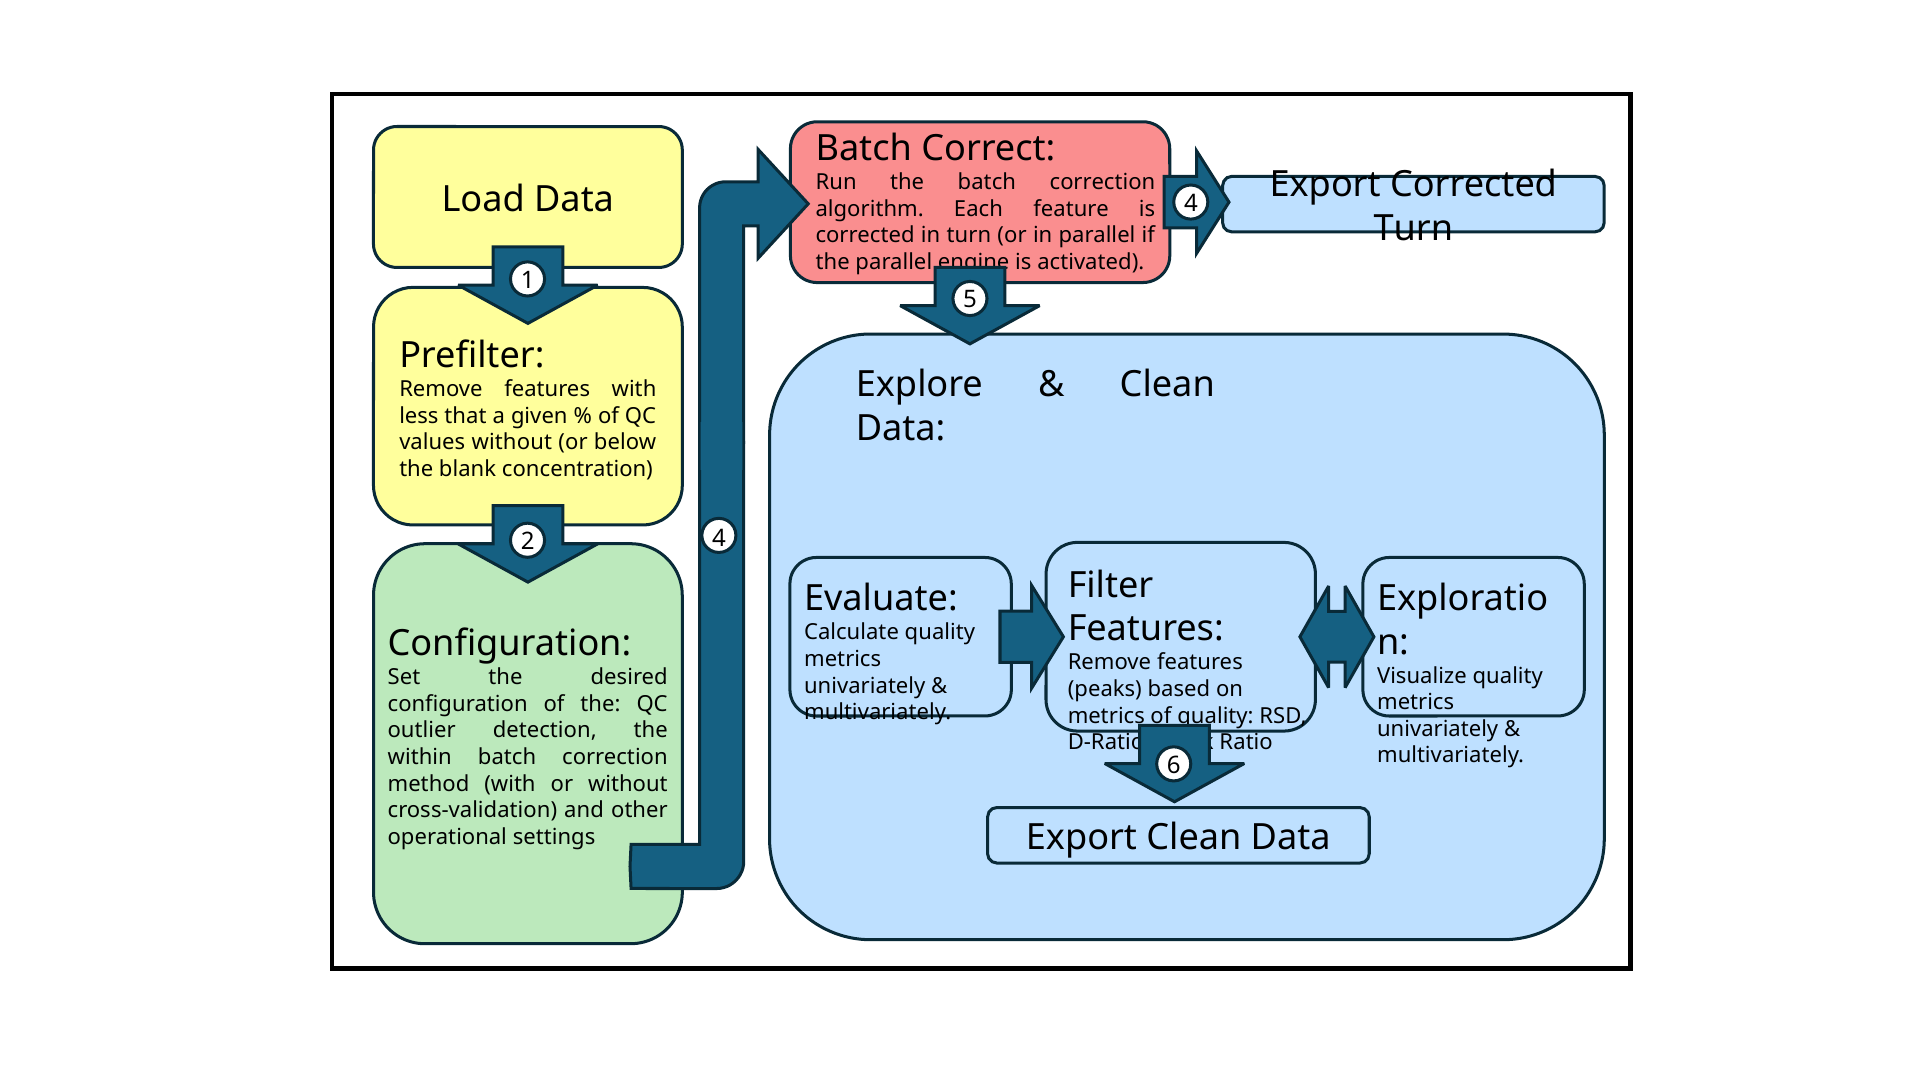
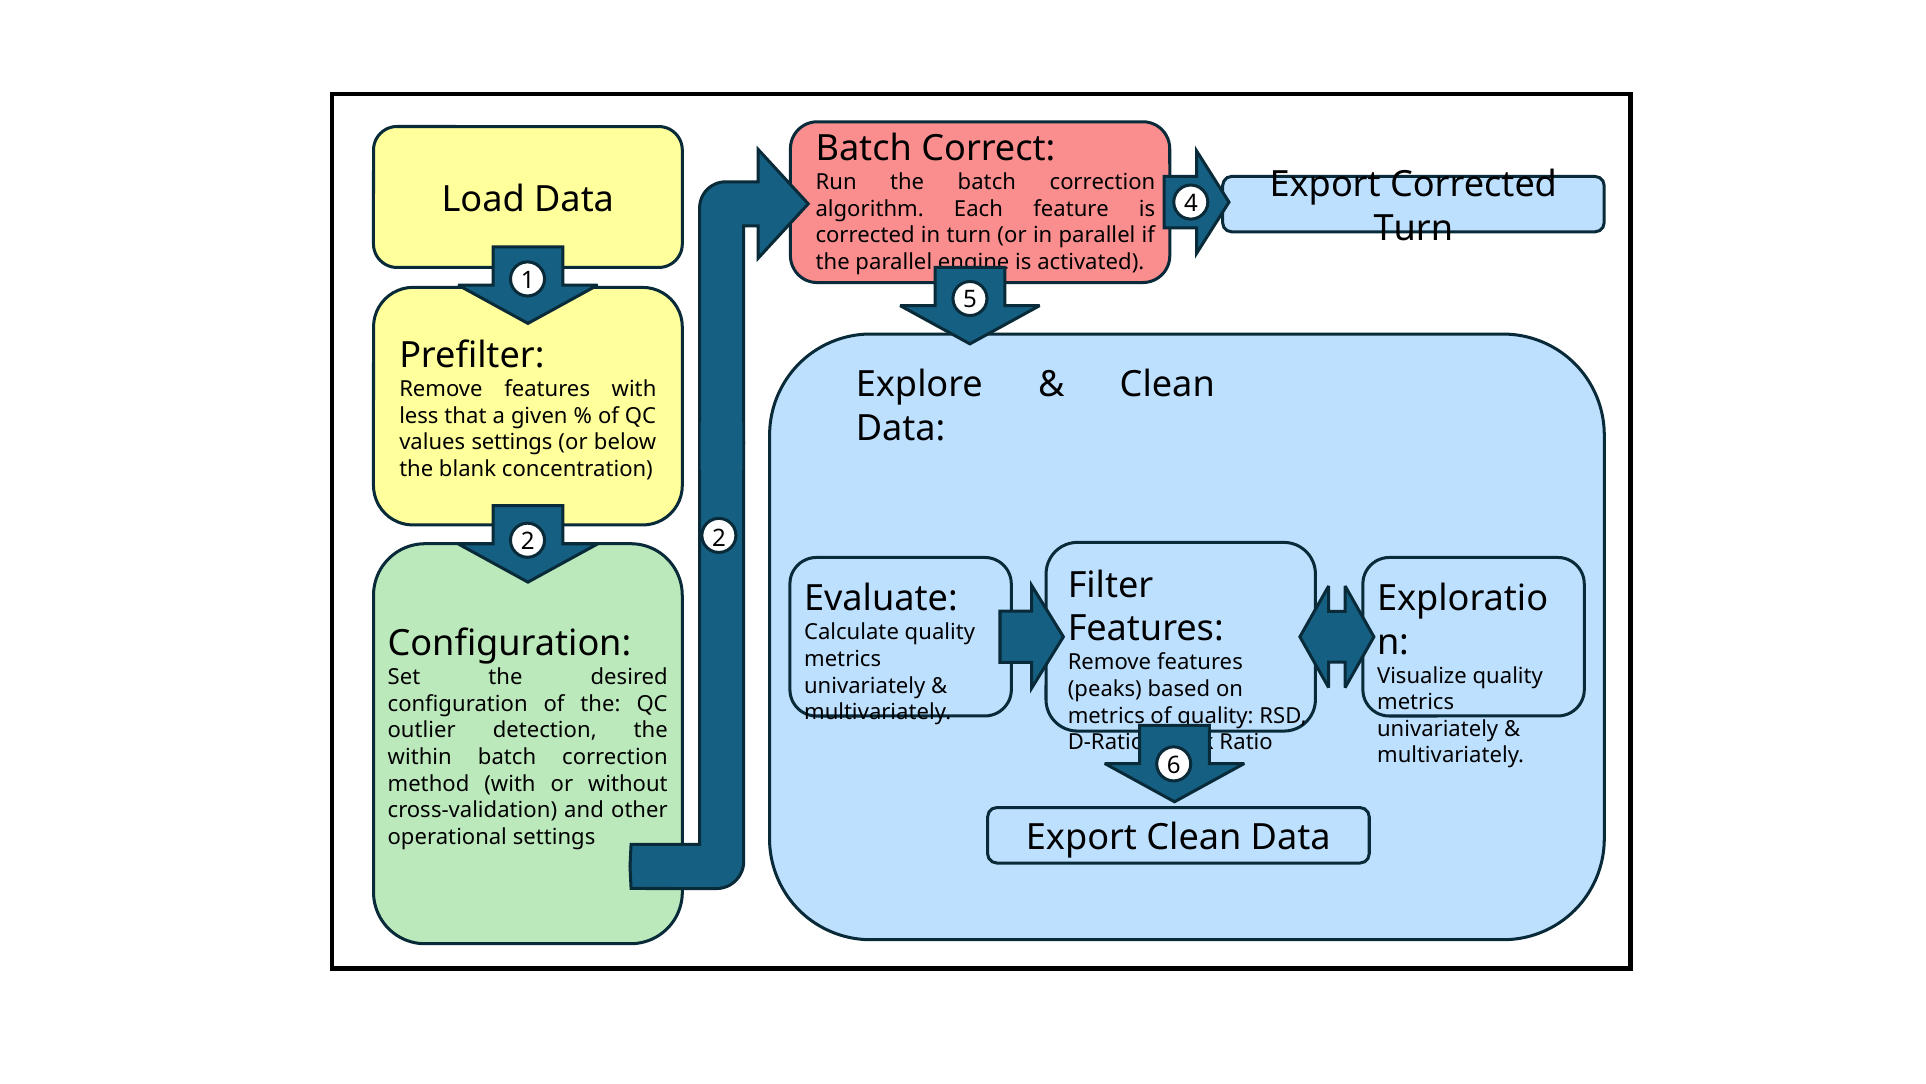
values without: without -> settings
2 4: 4 -> 2
